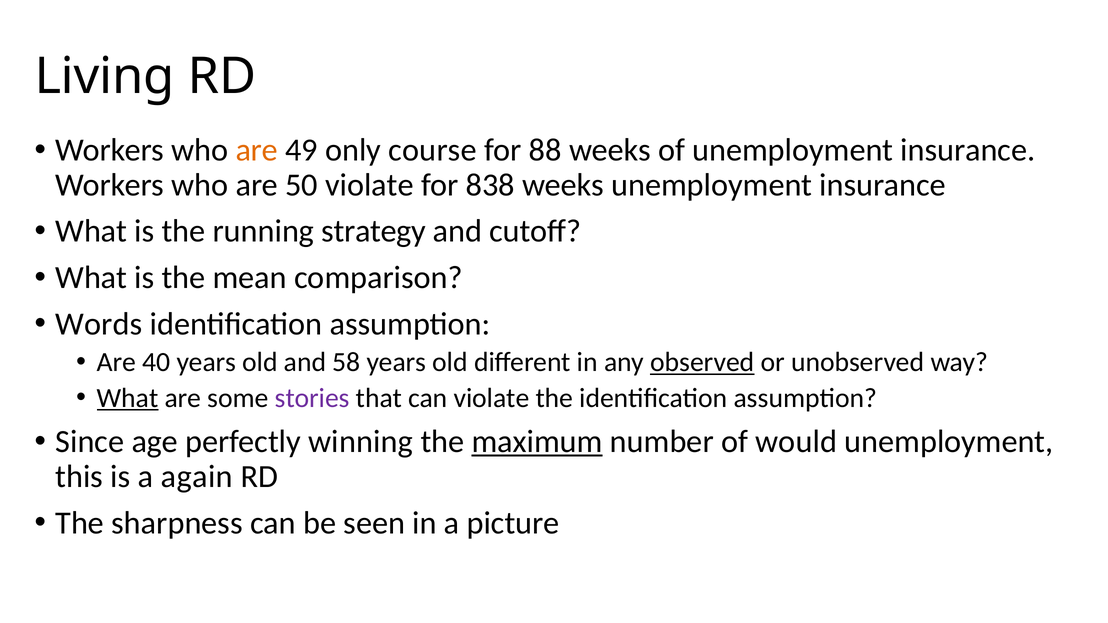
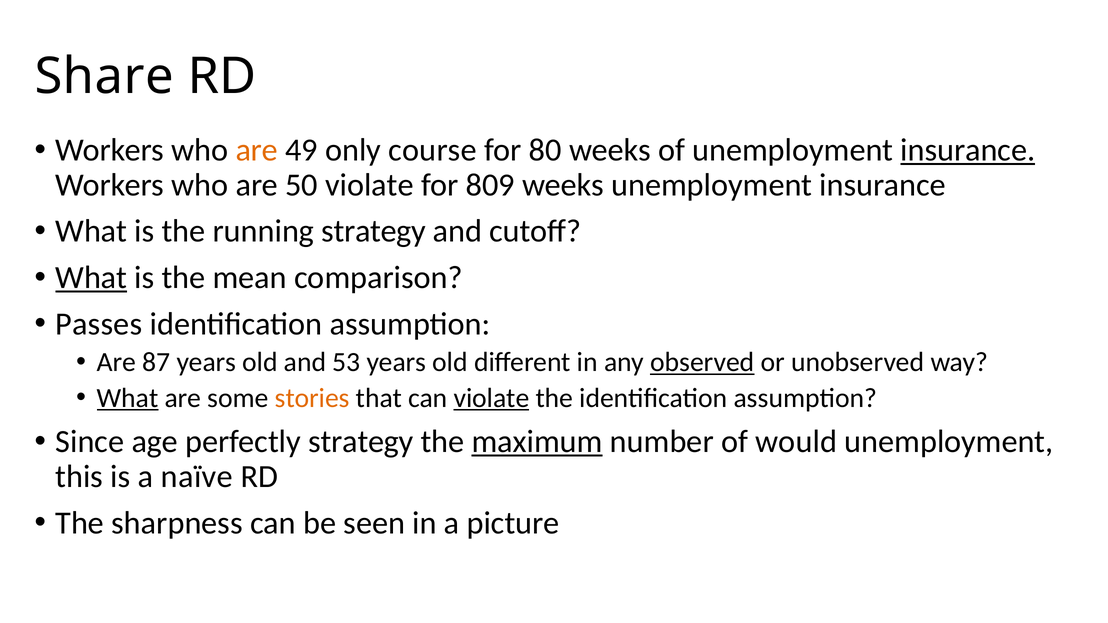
Living: Living -> Share
88: 88 -> 80
insurance at (968, 150) underline: none -> present
838: 838 -> 809
What at (91, 278) underline: none -> present
Words: Words -> Passes
40: 40 -> 87
58: 58 -> 53
stories colour: purple -> orange
violate at (491, 398) underline: none -> present
perfectly winning: winning -> strategy
again: again -> naïve
